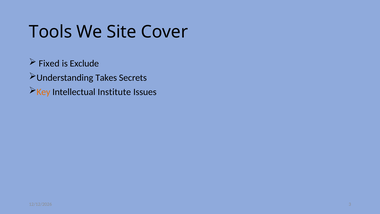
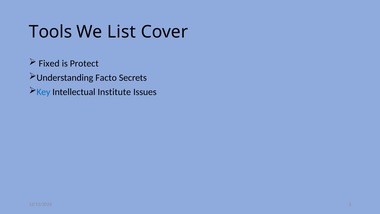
Site: Site -> List
Exclude: Exclude -> Protect
Takes: Takes -> Facto
Key colour: orange -> blue
